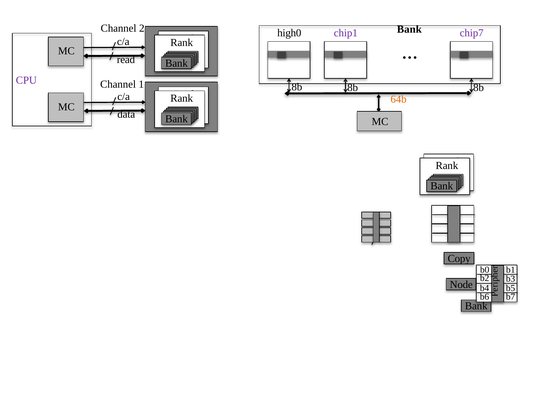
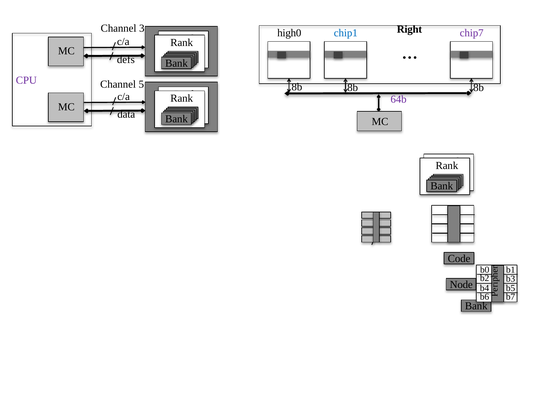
2: 2 -> 3
Bank at (409, 29): Bank -> Right
chip1 colour: purple -> blue
read: read -> defs
1: 1 -> 5
64b colour: orange -> purple
Copy: Copy -> Code
